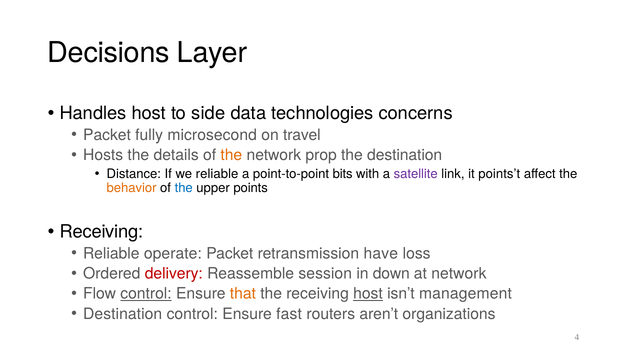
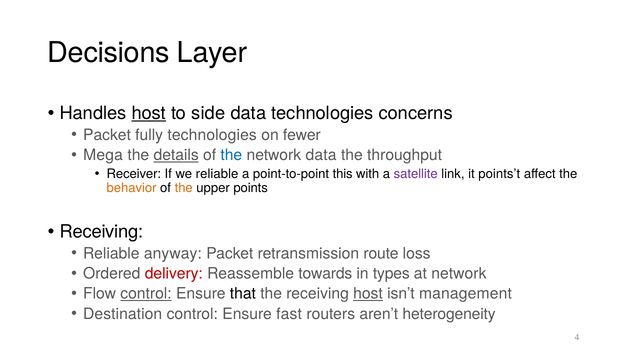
host at (149, 113) underline: none -> present
fully microsecond: microsecond -> technologies
travel: travel -> fewer
Hosts: Hosts -> Mega
details underline: none -> present
the at (231, 155) colour: orange -> blue
network prop: prop -> data
the destination: destination -> throughput
Distance: Distance -> Receiver
bits: bits -> this
the at (184, 188) colour: blue -> orange
operate: operate -> anyway
have: have -> route
session: session -> towards
down: down -> types
that colour: orange -> black
organizations: organizations -> heterogeneity
